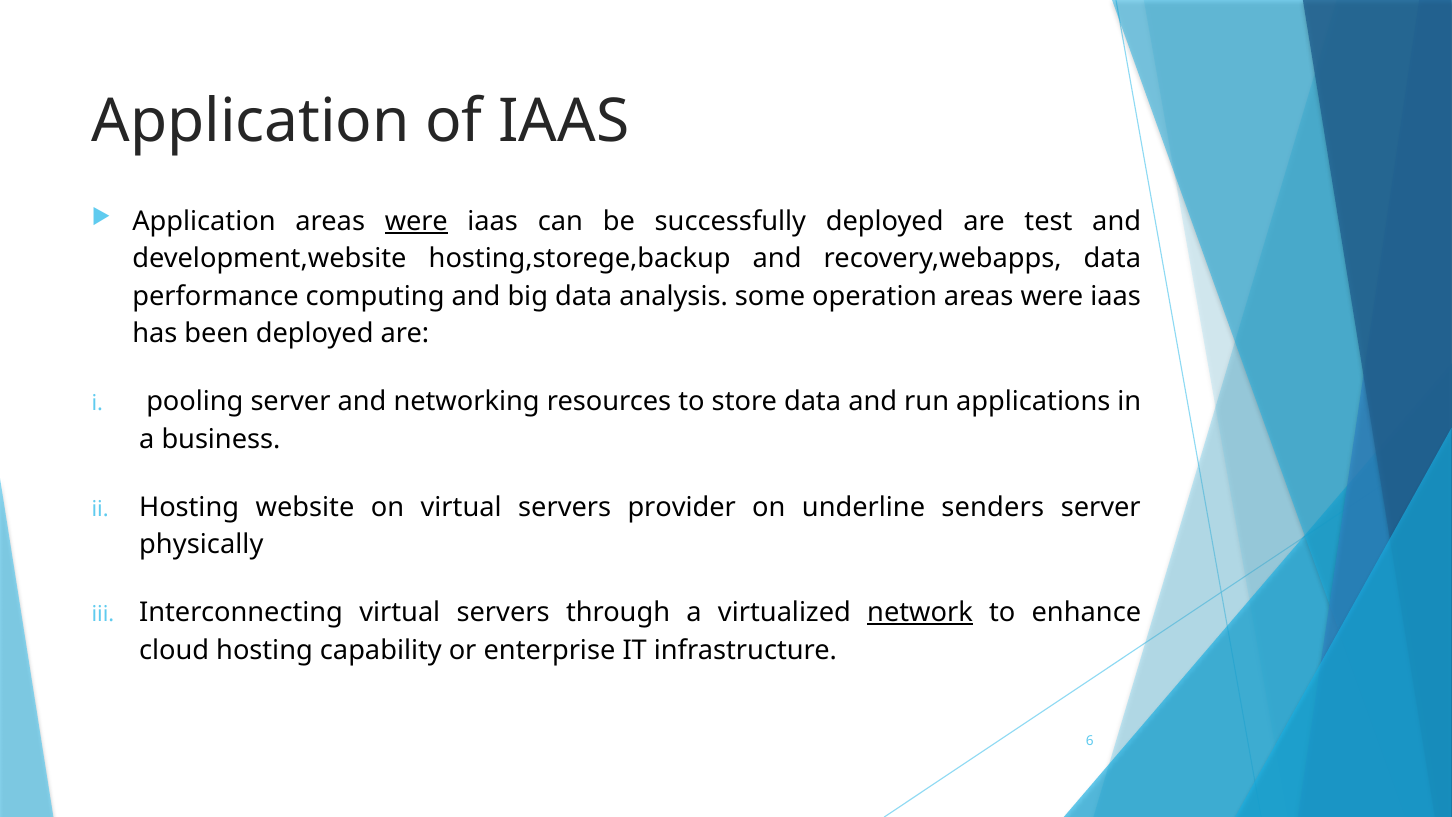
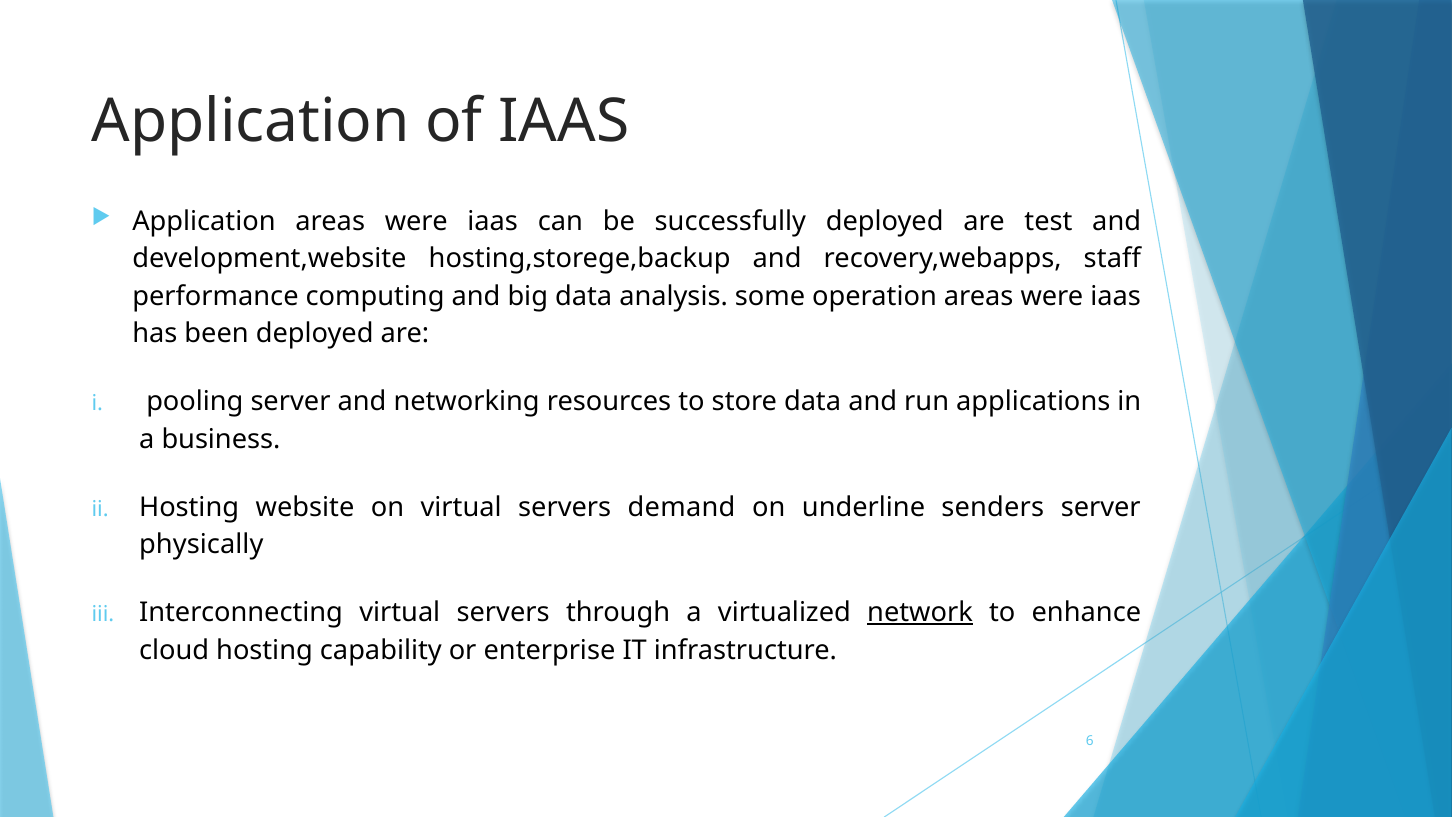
were at (416, 221) underline: present -> none
recovery,webapps data: data -> staff
provider: provider -> demand
